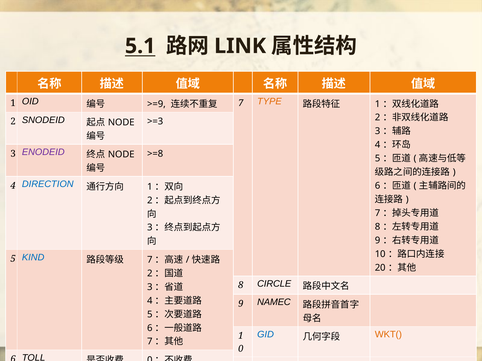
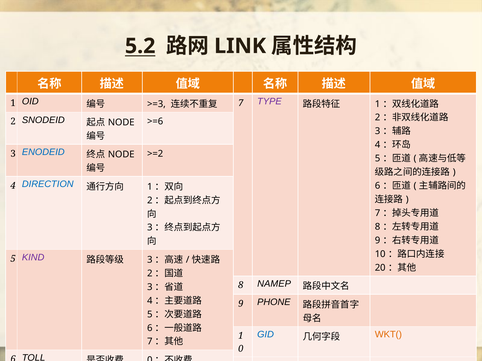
5.1: 5.1 -> 5.2
>=9: >=9 -> >=3
TYPE colour: orange -> purple
>=3: >=3 -> >=6
ENODEID colour: purple -> blue
>=8: >=8 -> >=2
KIND colour: blue -> purple
7 at (150, 260): 7 -> 3
CIRCLE: CIRCLE -> NAMEP
NAMEC: NAMEC -> PHONE
